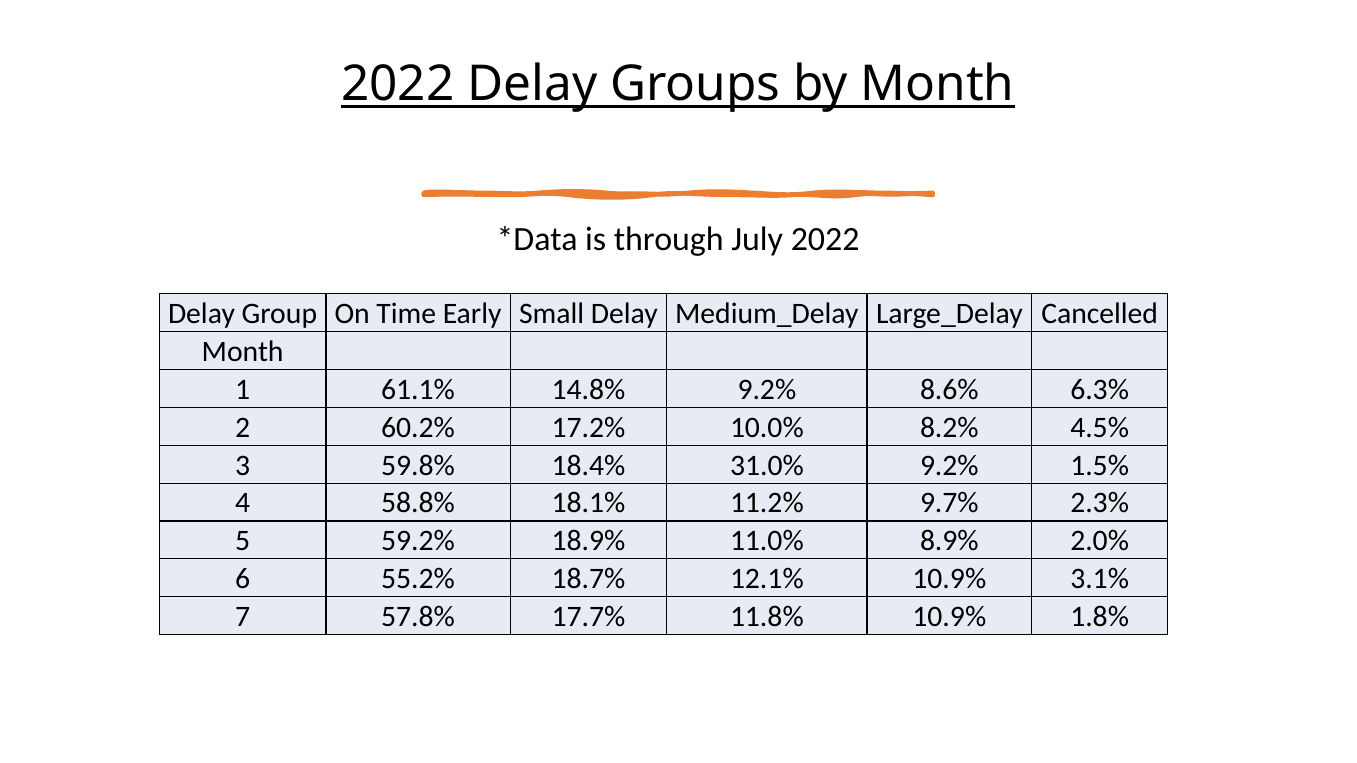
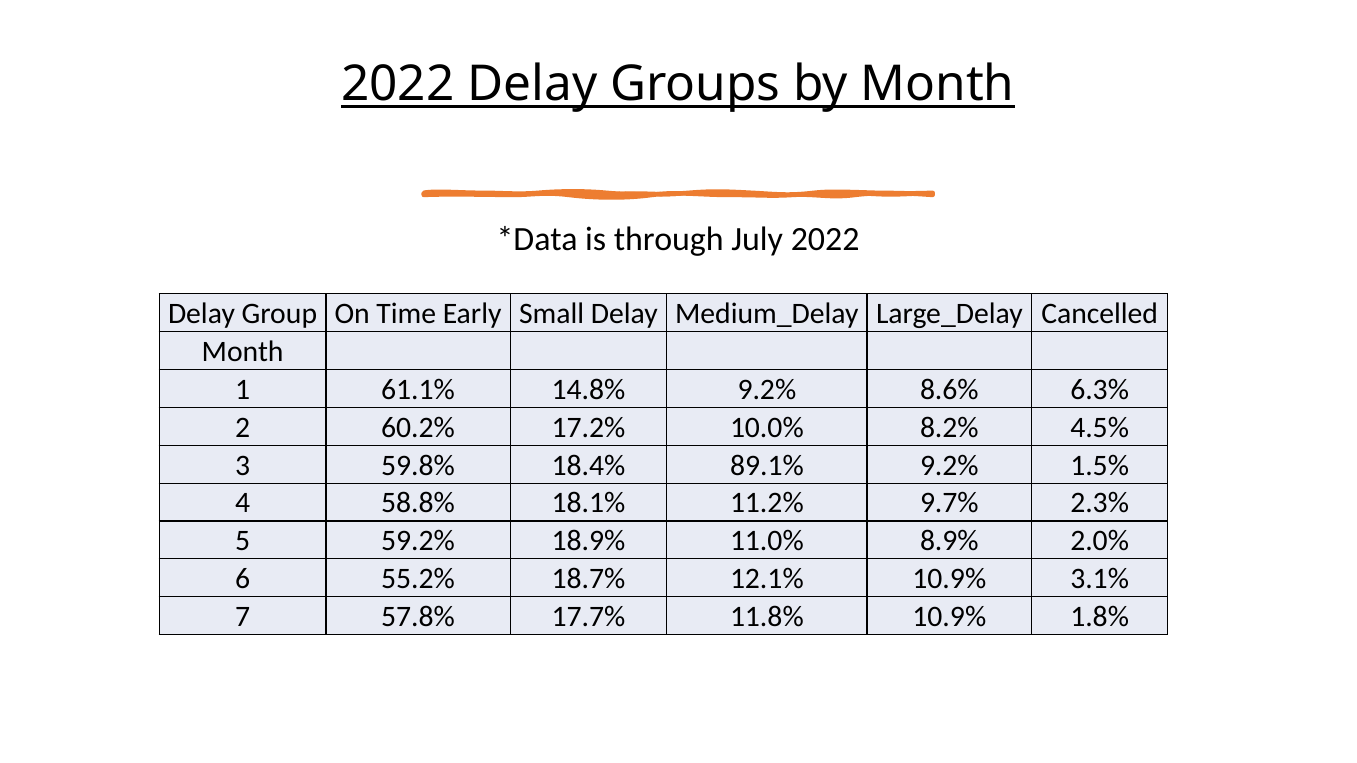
31.0%: 31.0% -> 89.1%
